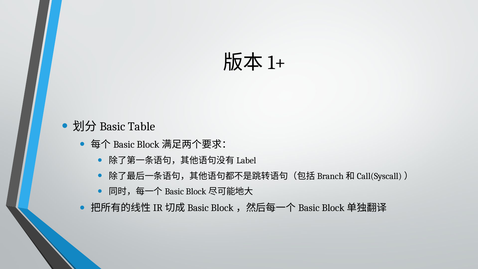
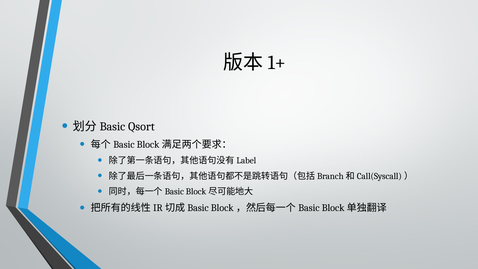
Table: Table -> Qsort
